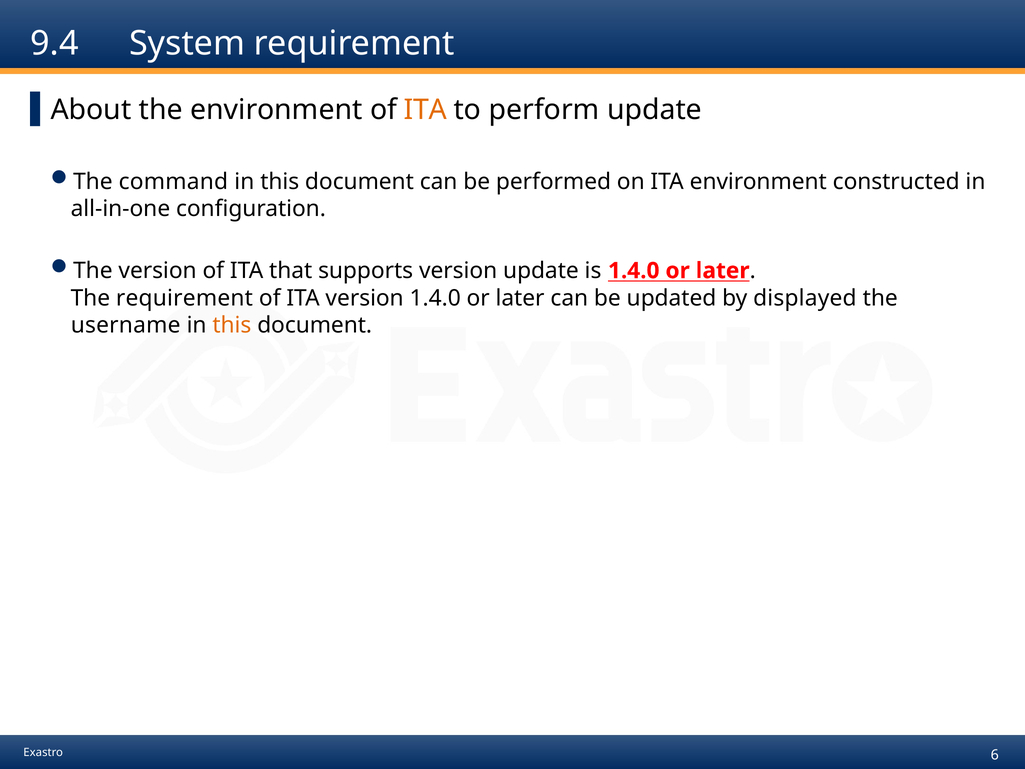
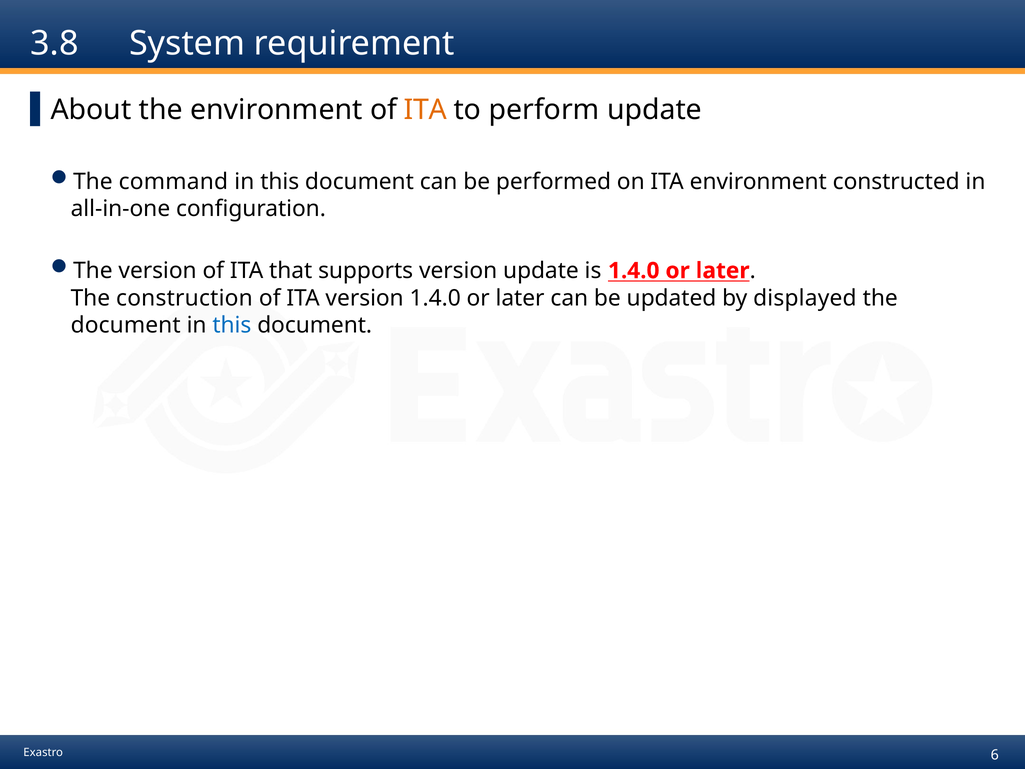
9.4: 9.4 -> 3.8
The requirement: requirement -> construction
username at (126, 325): username -> document
this at (232, 325) colour: orange -> blue
